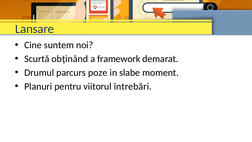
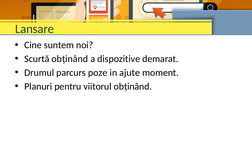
framework: framework -> dispozitive
slabe: slabe -> ajute
viitorul întrebări: întrebări -> obținând
